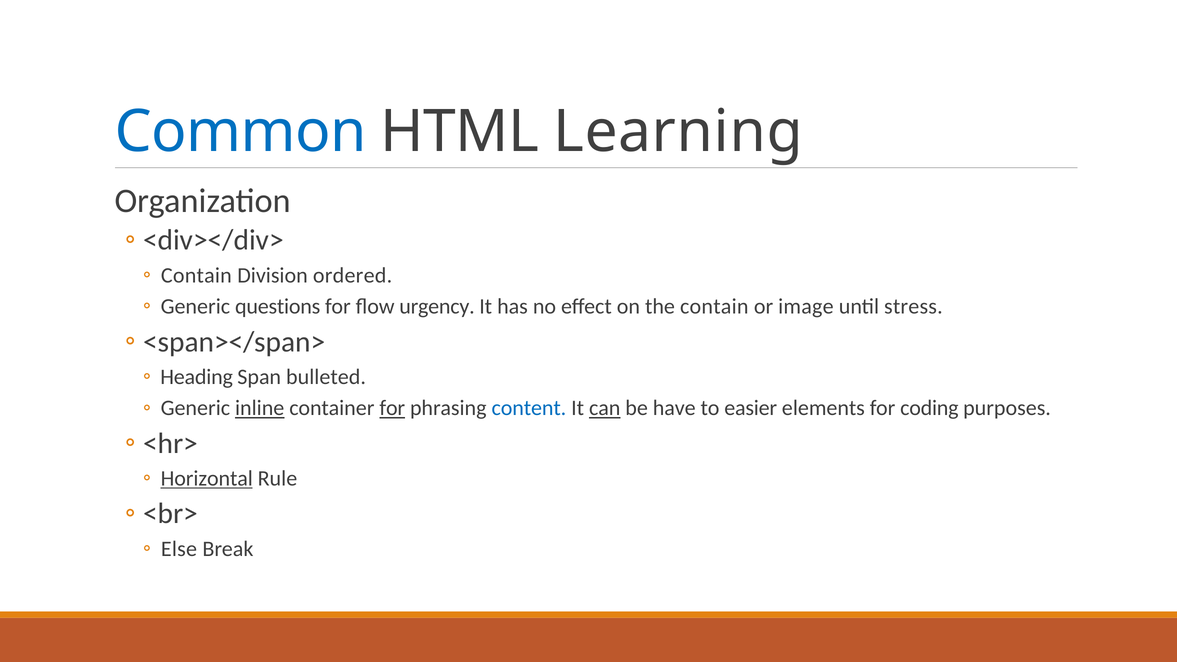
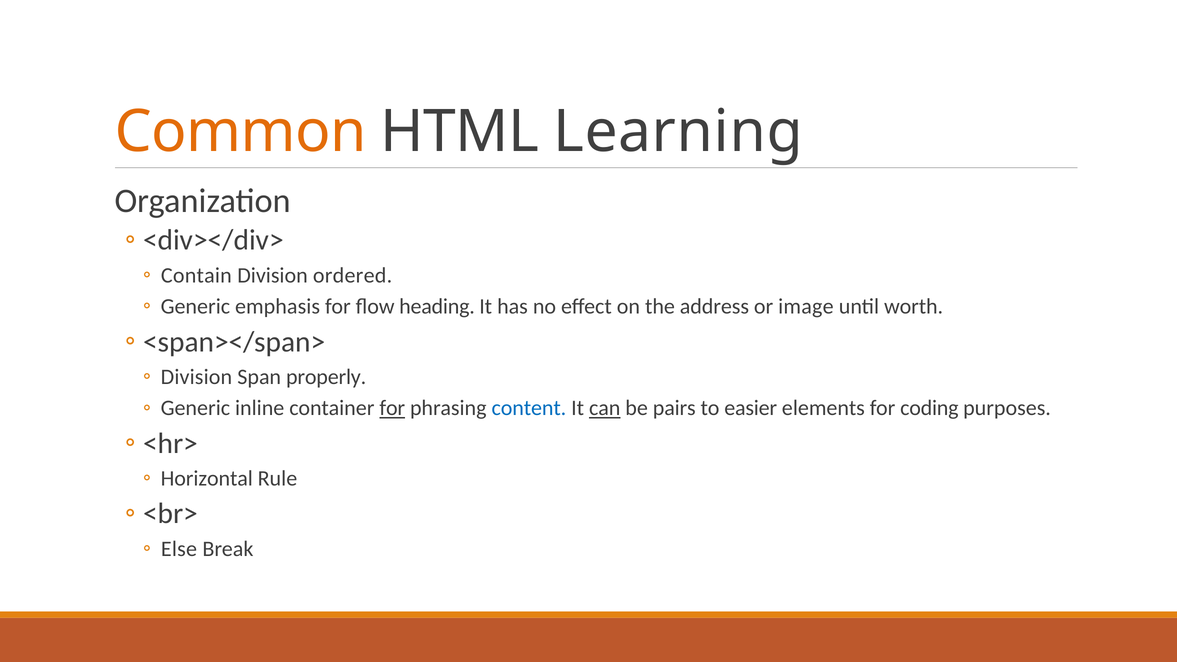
Common colour: blue -> orange
questions: questions -> emphasis
urgency: urgency -> heading
the contain: contain -> address
stress: stress -> worth
Heading at (197, 377): Heading -> Division
bulleted: bulleted -> properly
inline underline: present -> none
have: have -> pairs
Horizontal underline: present -> none
